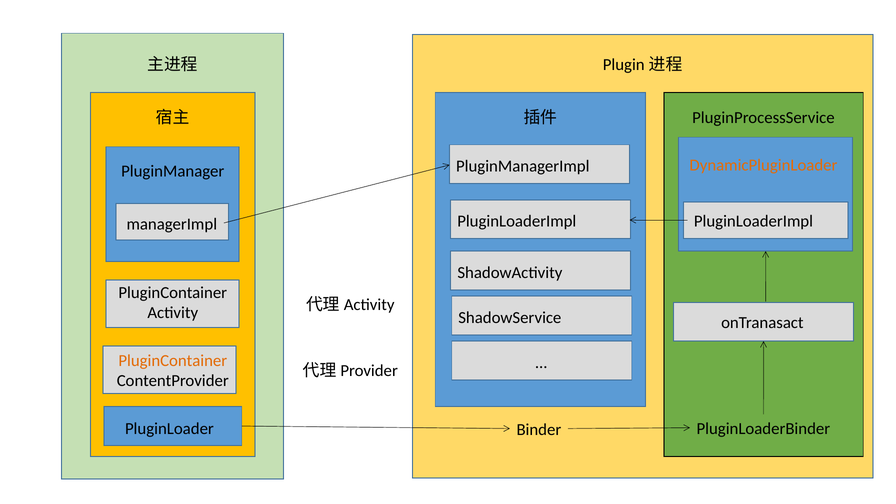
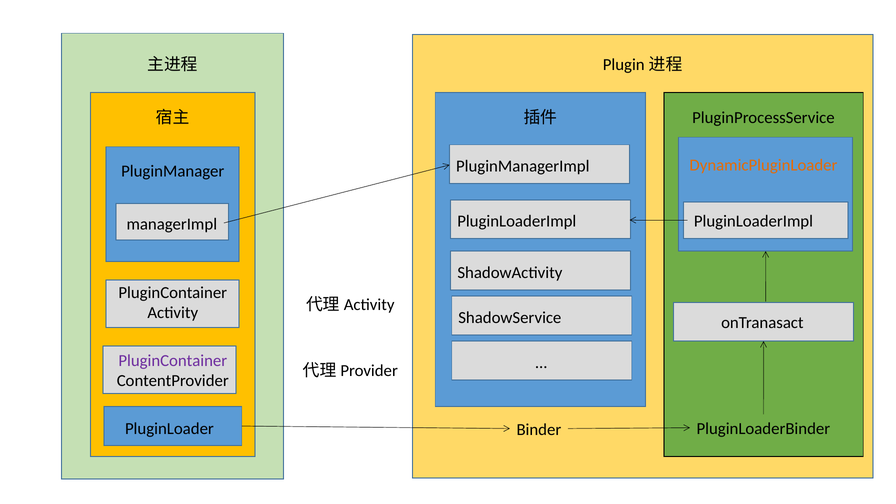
PluginContainer at (173, 361) colour: orange -> purple
